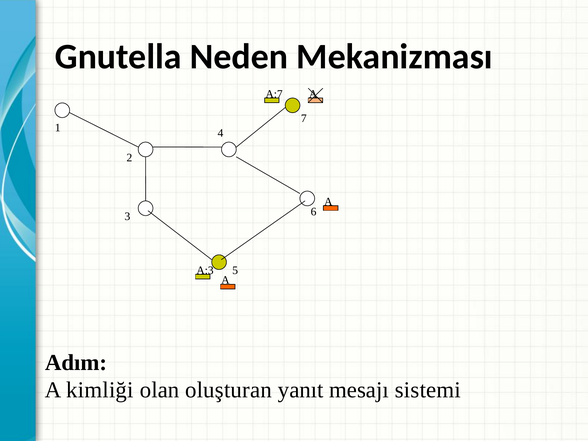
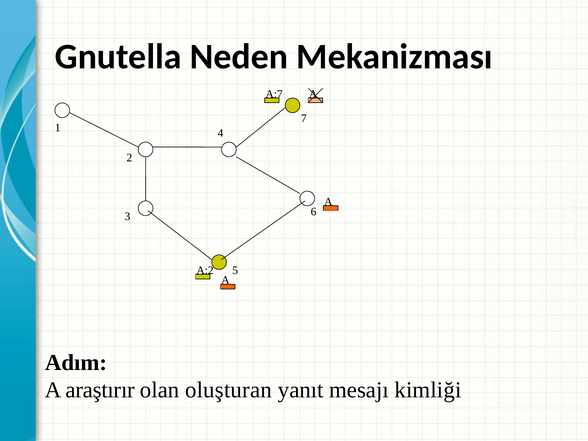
A:3: A:3 -> A:2
kimliği: kimliği -> araştırır
sistemi: sistemi -> kimliği
